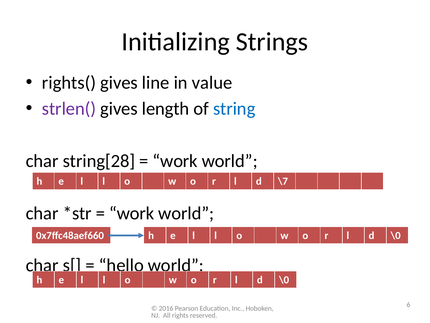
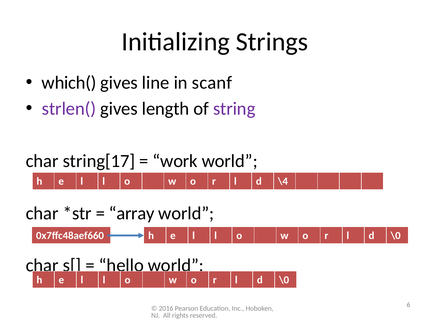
rights(: rights( -> which(
value: value -> scanf
string colour: blue -> purple
string[28: string[28 -> string[17
\7: \7 -> \4
work at (132, 213): work -> array
